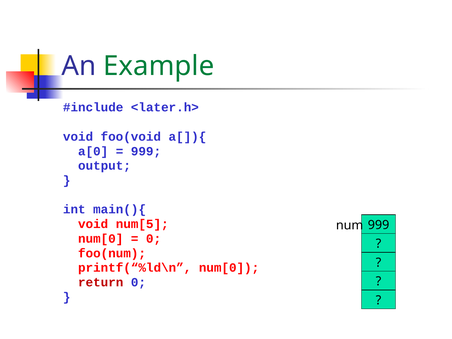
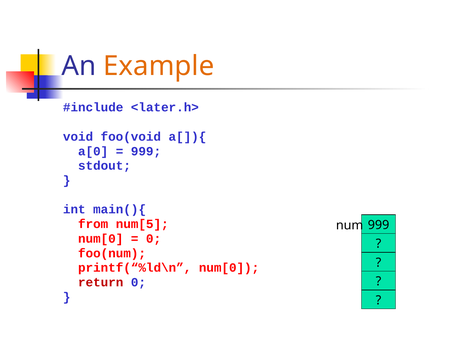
Example colour: green -> orange
output: output -> stdout
void at (93, 224): void -> from
